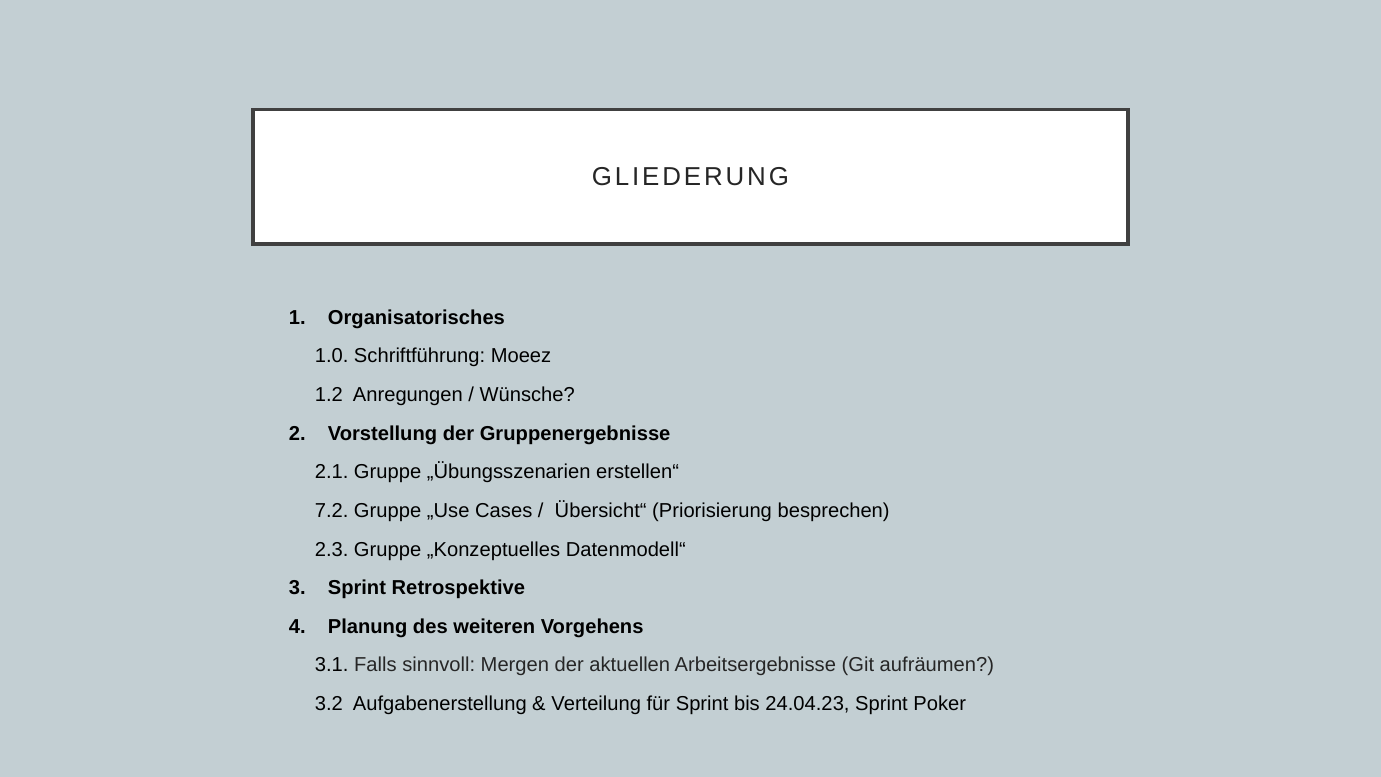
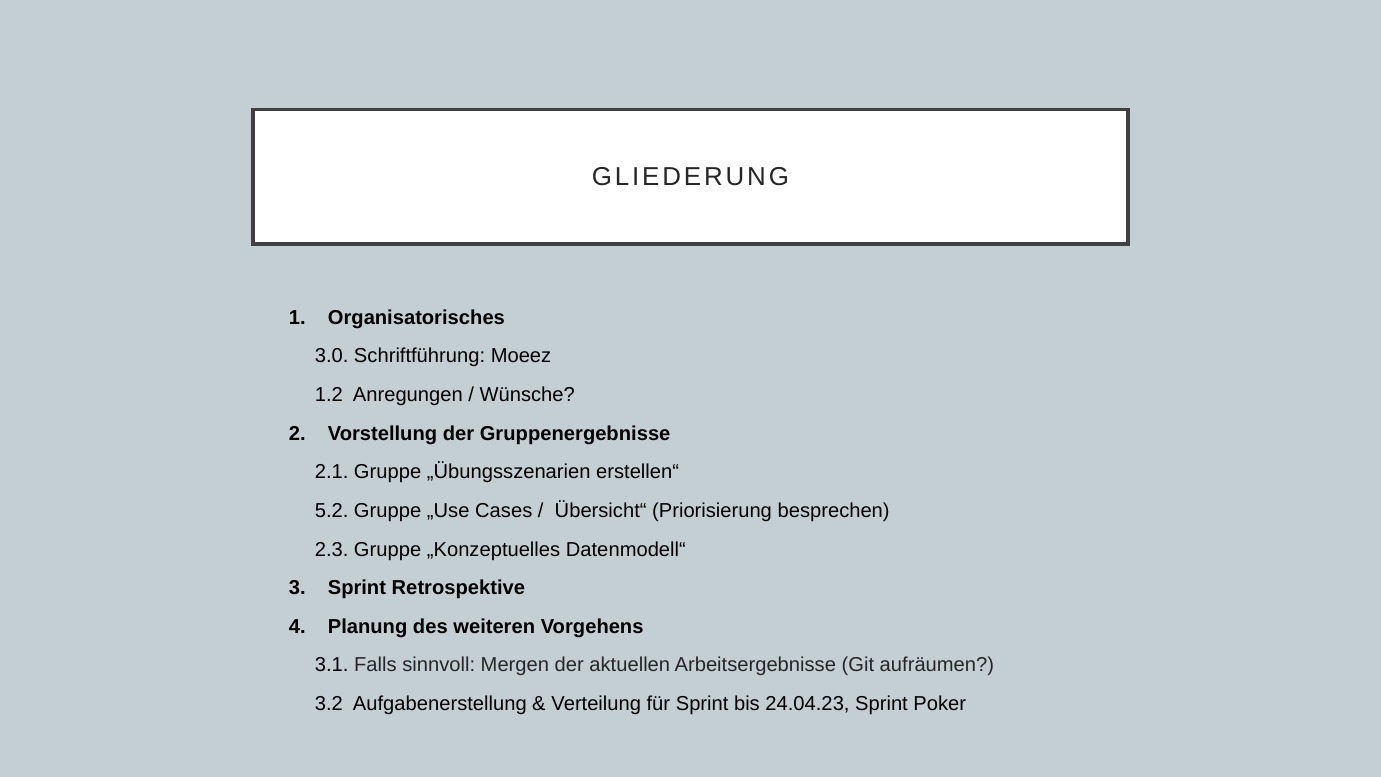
1.0: 1.0 -> 3.0
7.2: 7.2 -> 5.2
